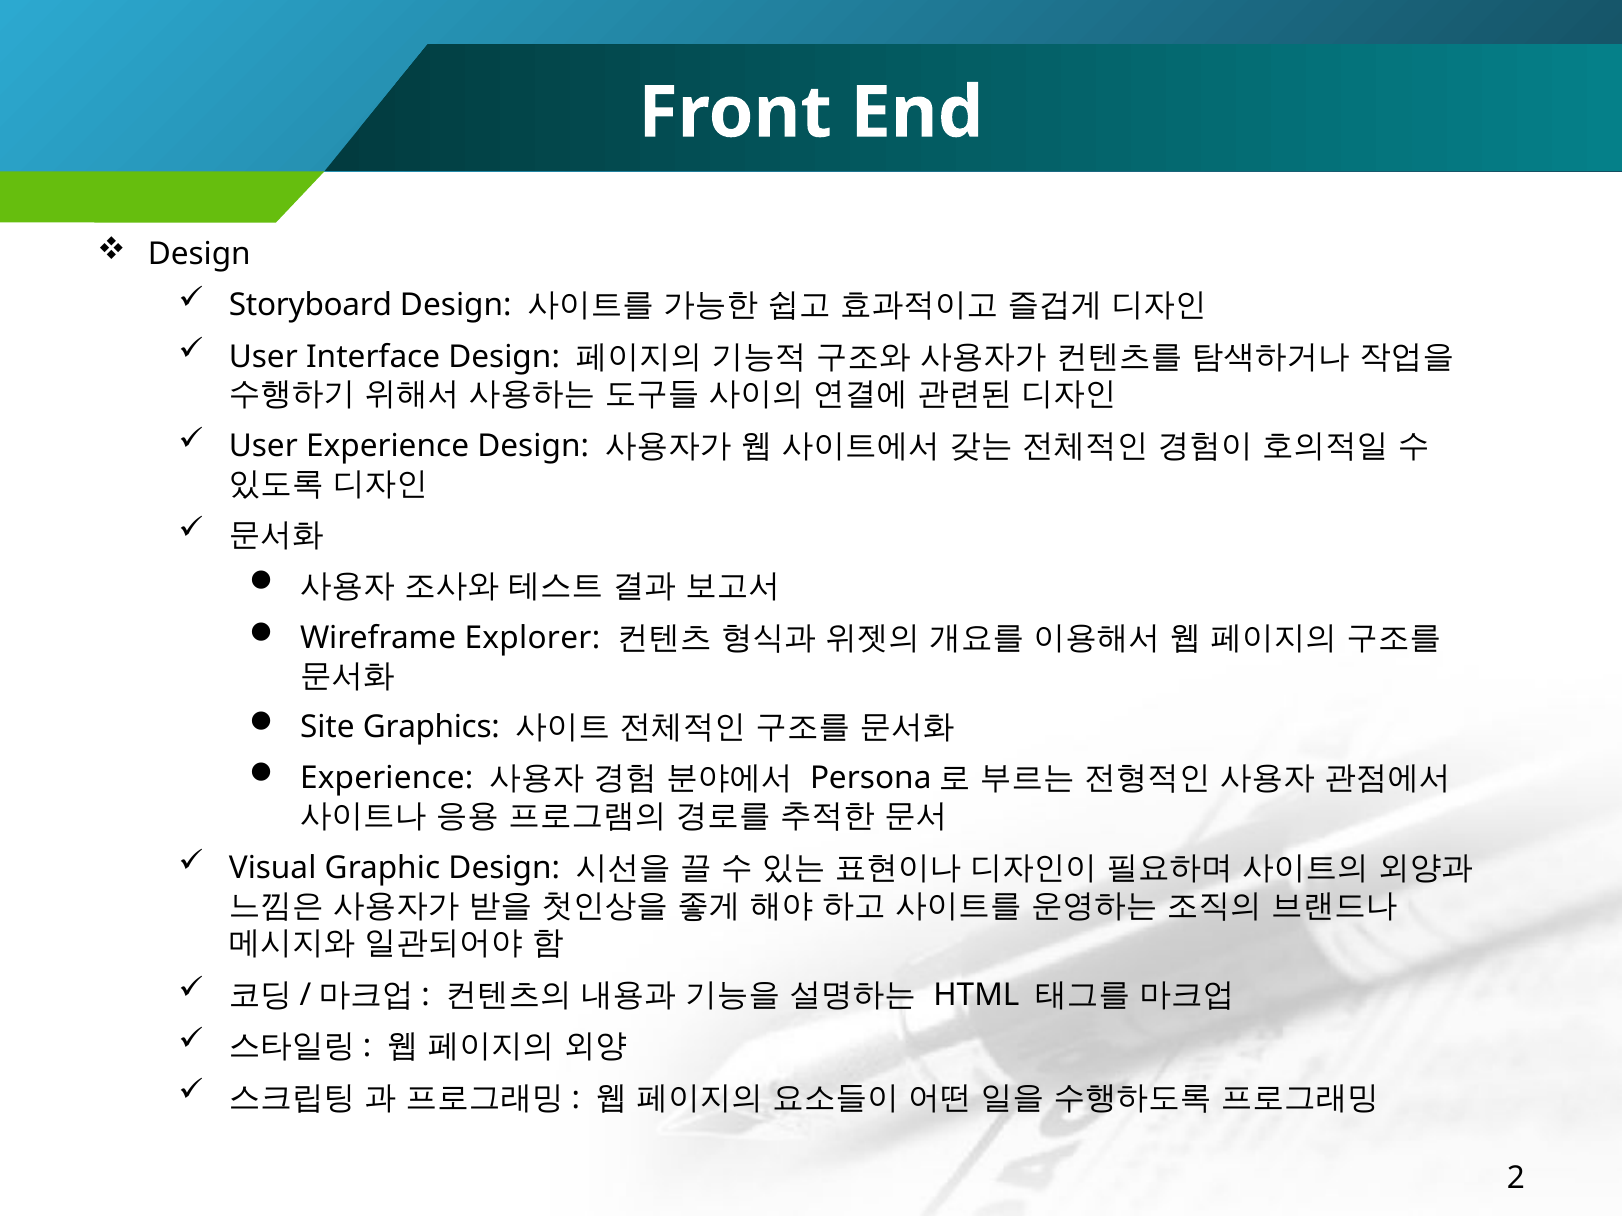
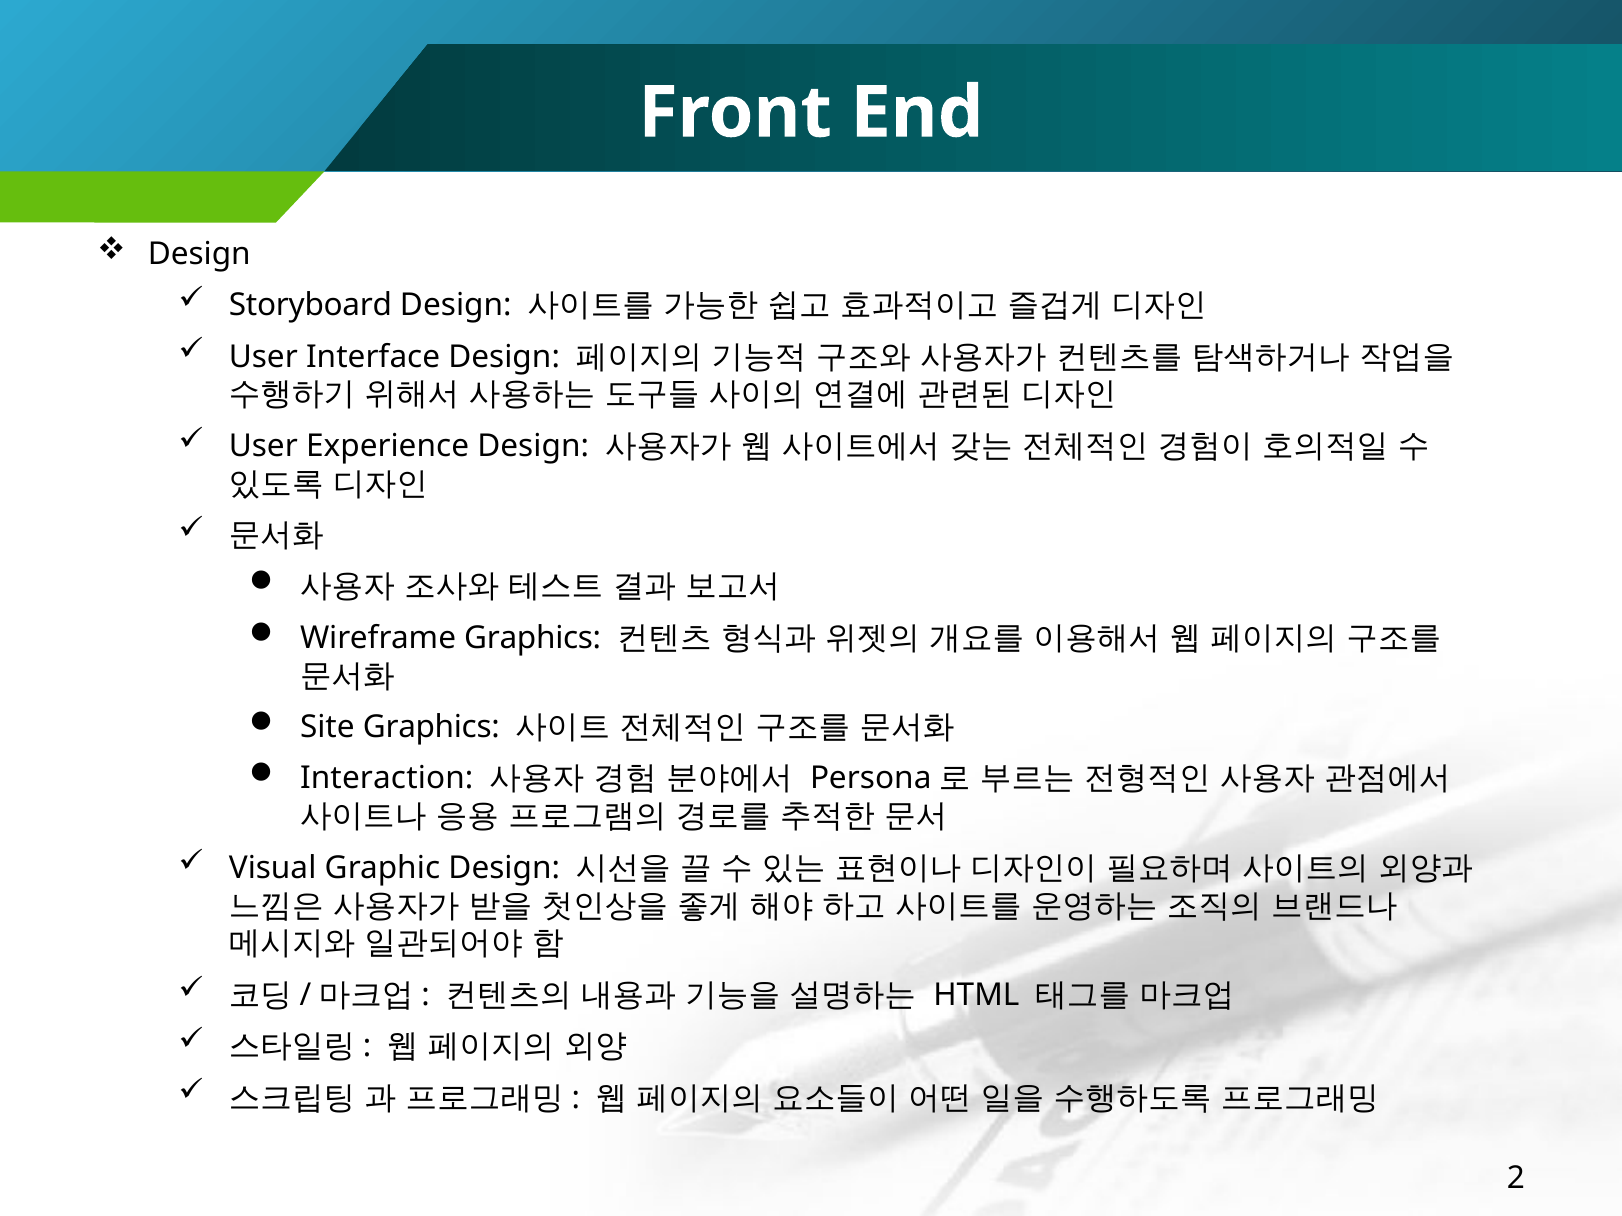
Wireframe Explorer: Explorer -> Graphics
Experience at (387, 779): Experience -> Interaction
